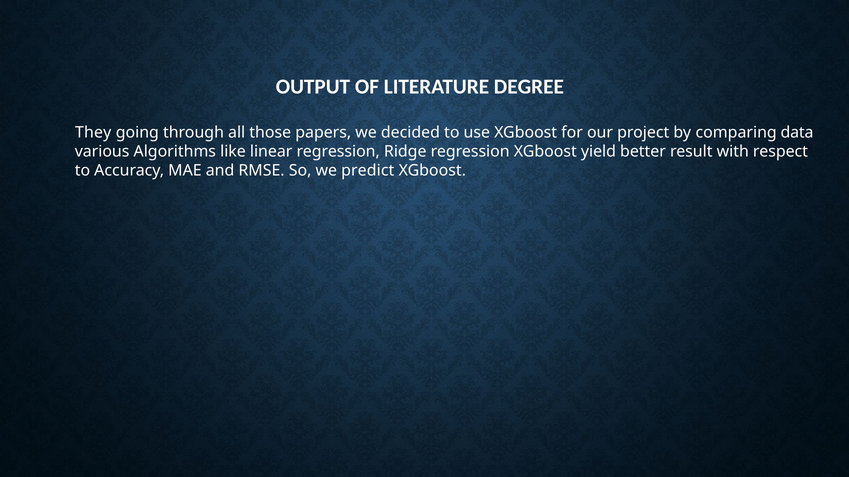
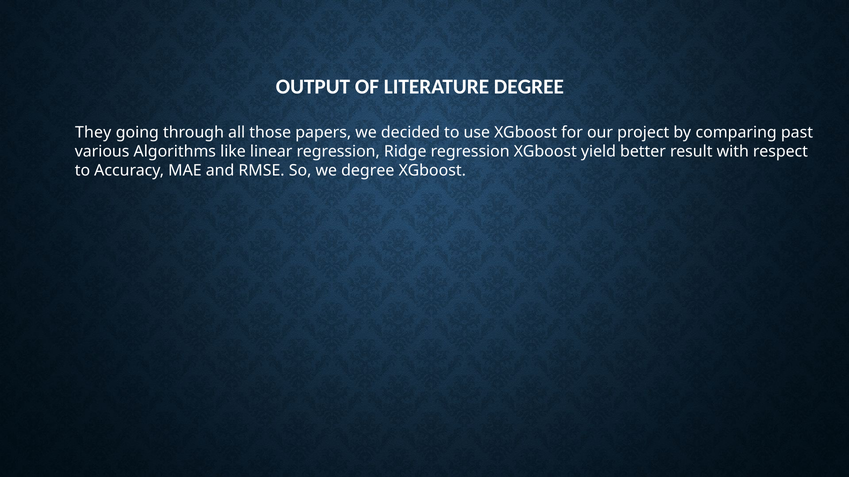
data: data -> past
we predict: predict -> degree
